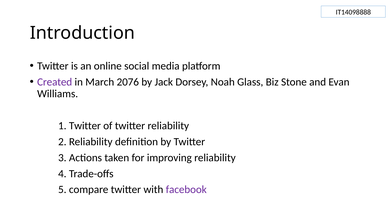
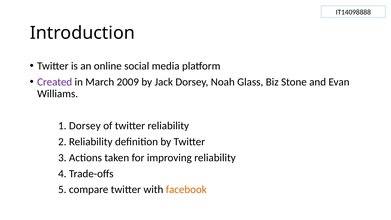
2076: 2076 -> 2009
1 Twitter: Twitter -> Dorsey
facebook colour: purple -> orange
